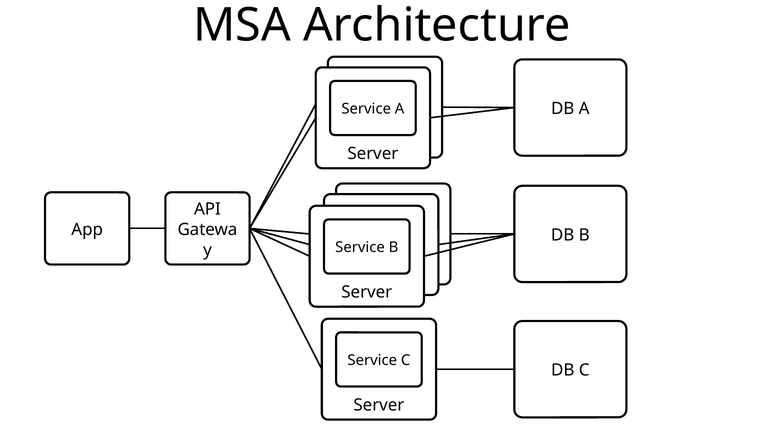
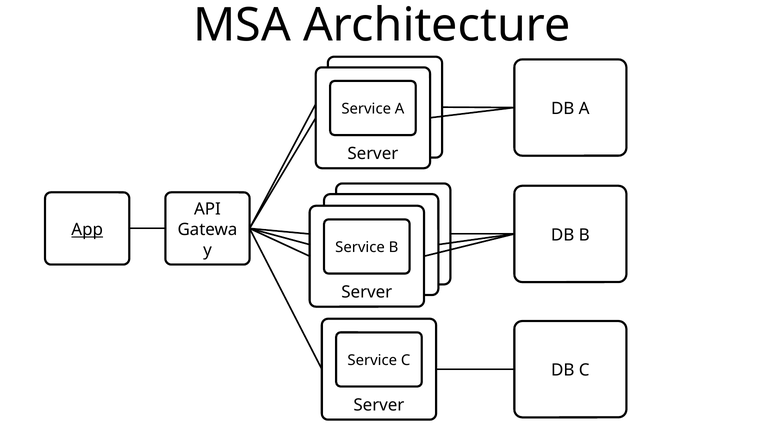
App underline: none -> present
